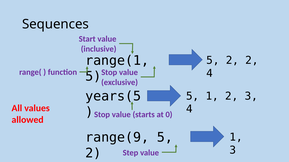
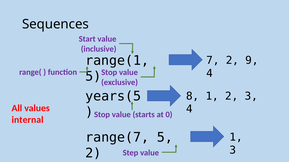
5 at (213, 61): 5 -> 7
2 2: 2 -> 9
5 at (193, 96): 5 -> 8
allowed: allowed -> internal
range(9: range(9 -> range(7
